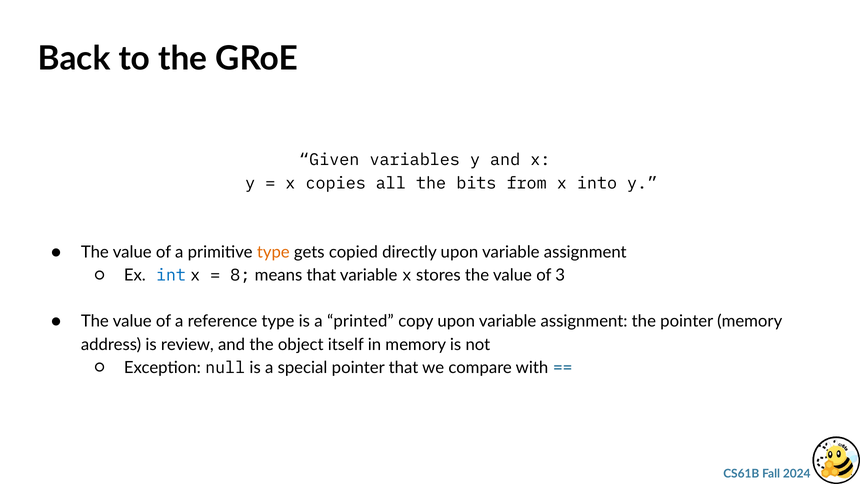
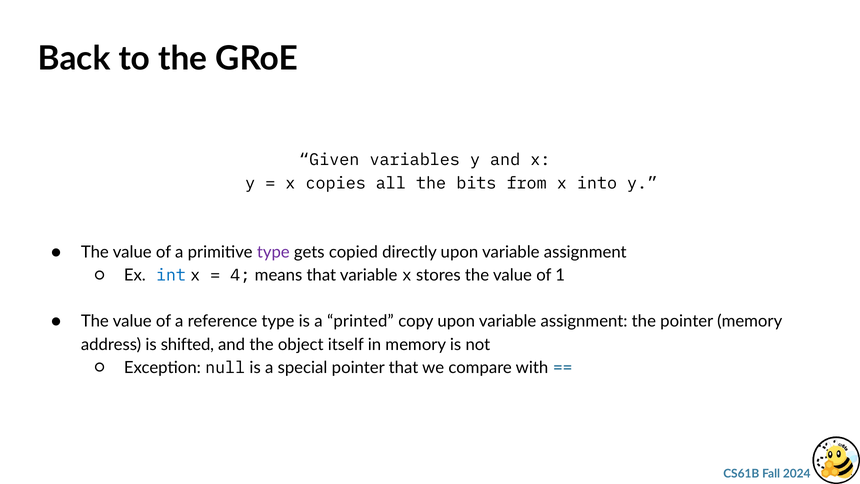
type at (273, 252) colour: orange -> purple
8: 8 -> 4
3: 3 -> 1
review: review -> shifted
